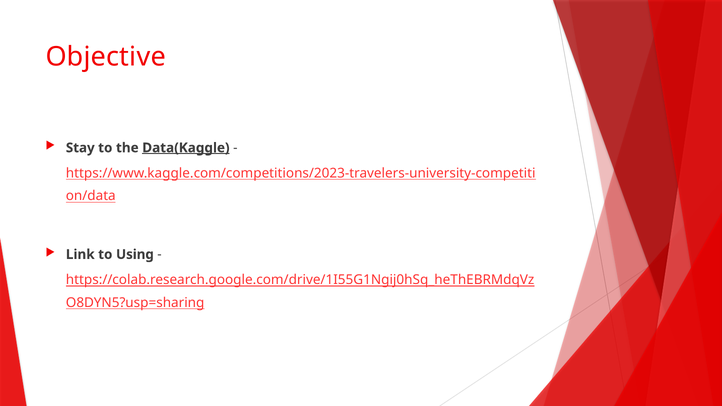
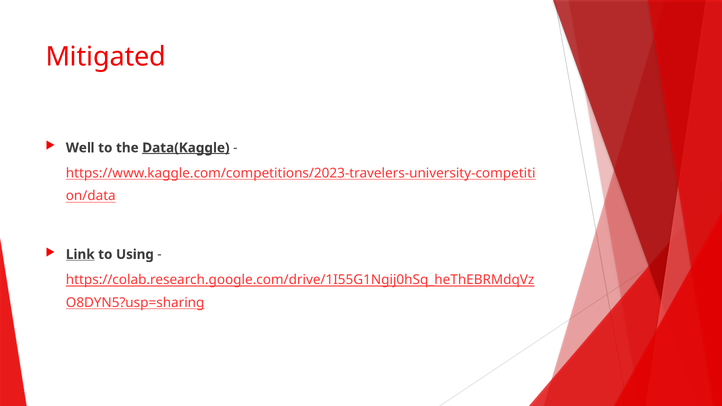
Objective: Objective -> Mitigated
Stay: Stay -> Well
Link underline: none -> present
